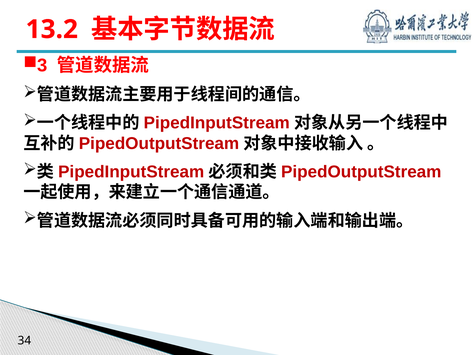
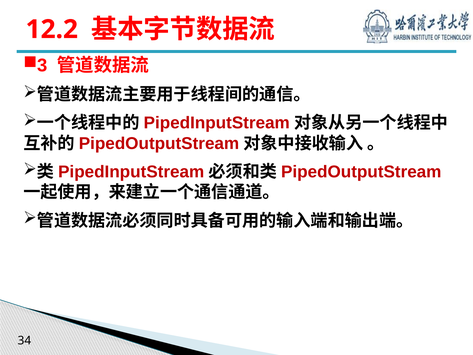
13.2: 13.2 -> 12.2
